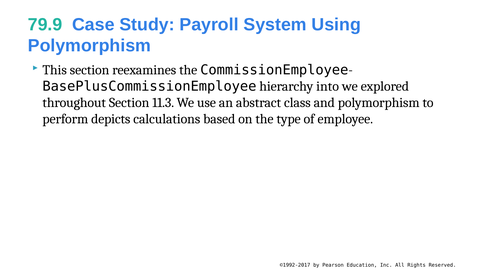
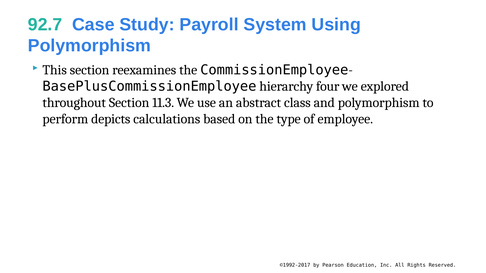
79.9: 79.9 -> 92.7
into: into -> four
